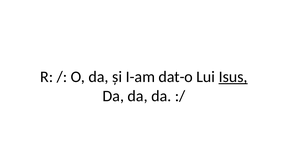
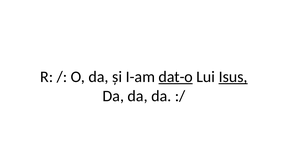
dat-o underline: none -> present
